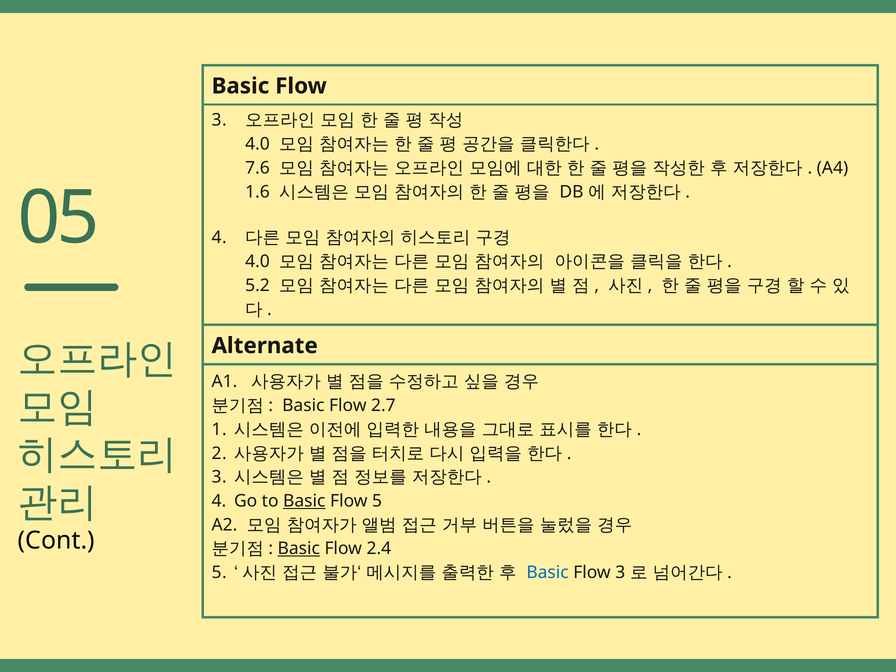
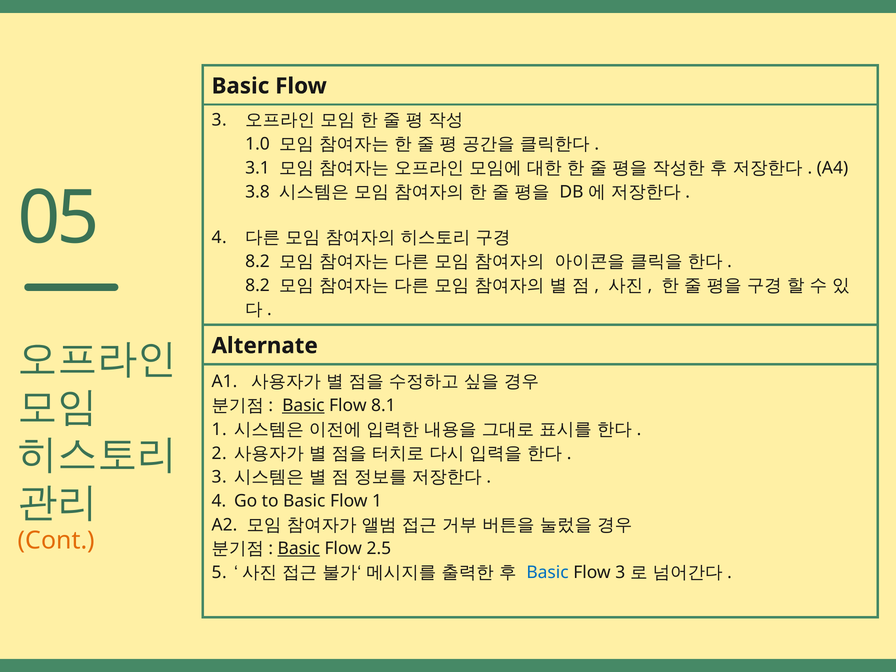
4.0 at (258, 144): 4.0 -> 1.0
7.6: 7.6 -> 3.1
1.6: 1.6 -> 3.8
4.0 at (258, 262): 4.0 -> 8.2
5.2 at (258, 285): 5.2 -> 8.2
Basic at (303, 406) underline: none -> present
2.7: 2.7 -> 8.1
Basic at (304, 501) underline: present -> none
Flow 5: 5 -> 1
Cont colour: black -> orange
2.4: 2.4 -> 2.5
